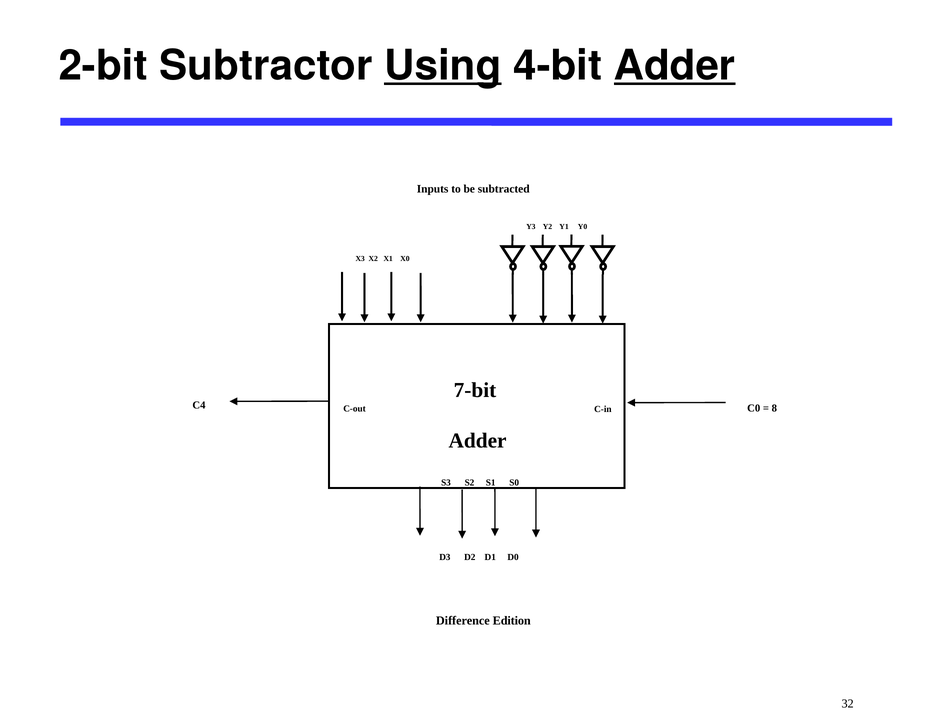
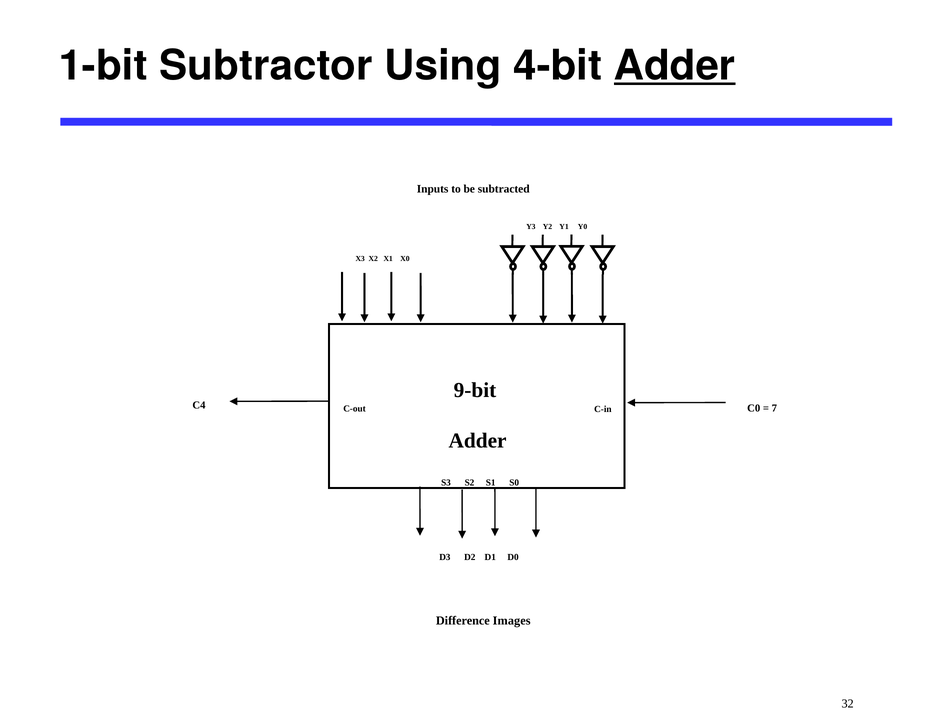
2-bit: 2-bit -> 1-bit
Using underline: present -> none
7-bit: 7-bit -> 9-bit
8: 8 -> 7
Edition: Edition -> Images
